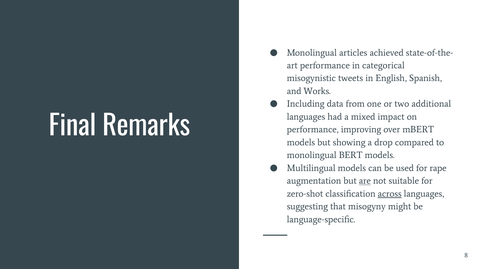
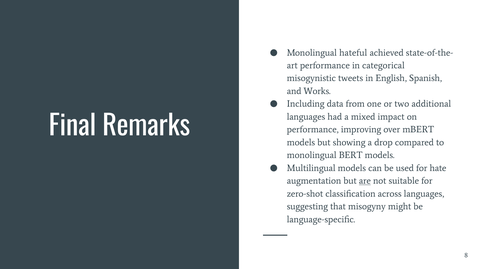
articles: articles -> hateful
rape: rape -> hate
across underline: present -> none
